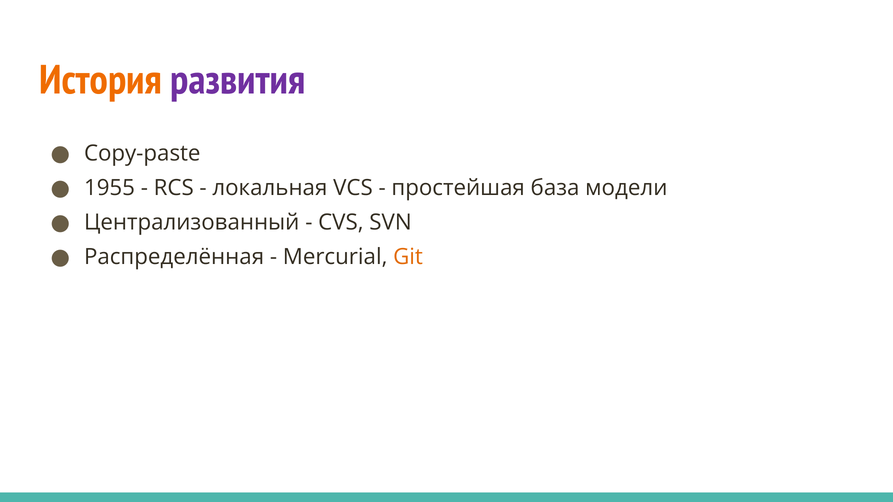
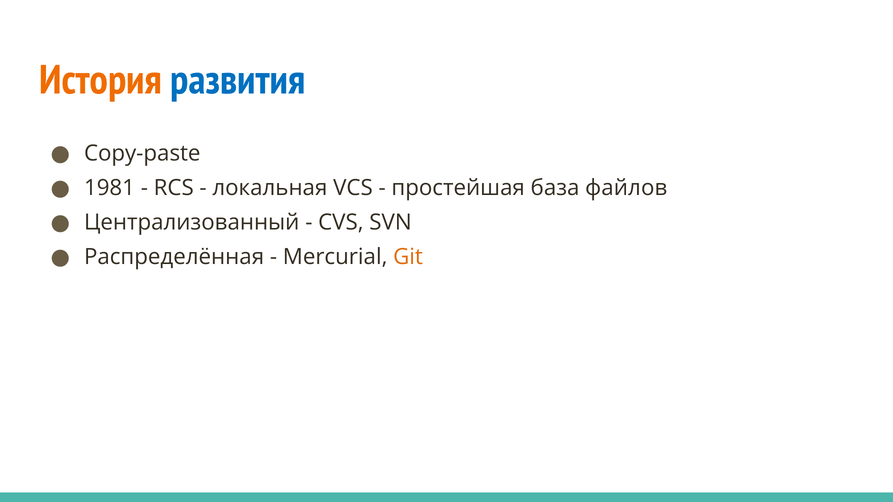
развития colour: purple -> blue
1955: 1955 -> 1981
модели: модели -> файлов
